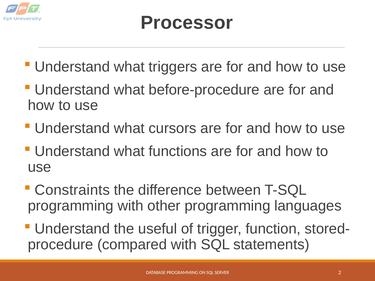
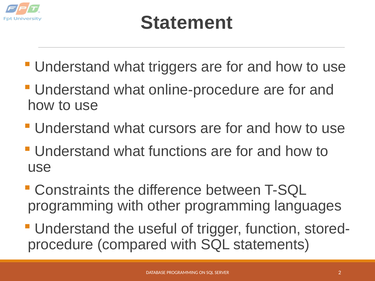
Processor: Processor -> Statement
before-procedure: before-procedure -> online-procedure
